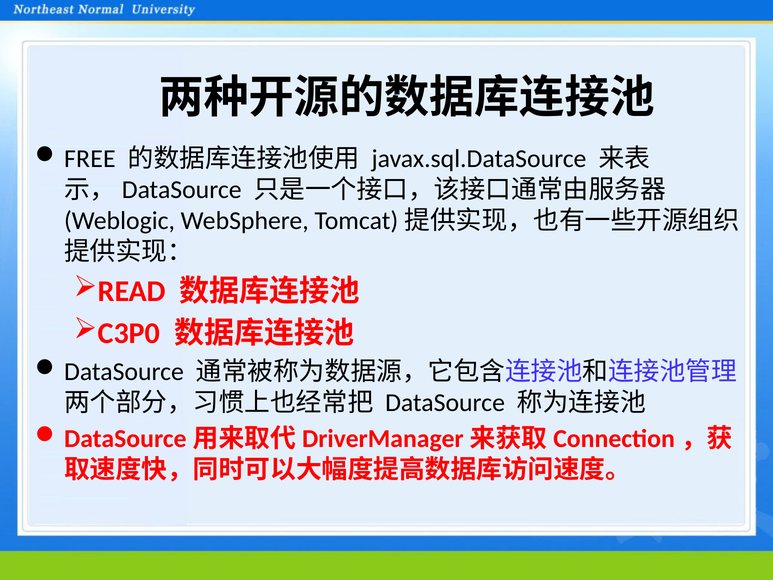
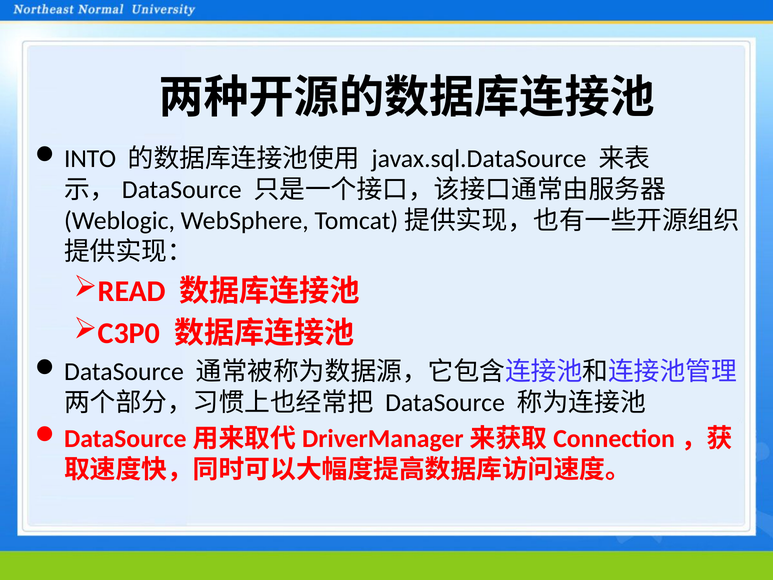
FREE: FREE -> INTO
